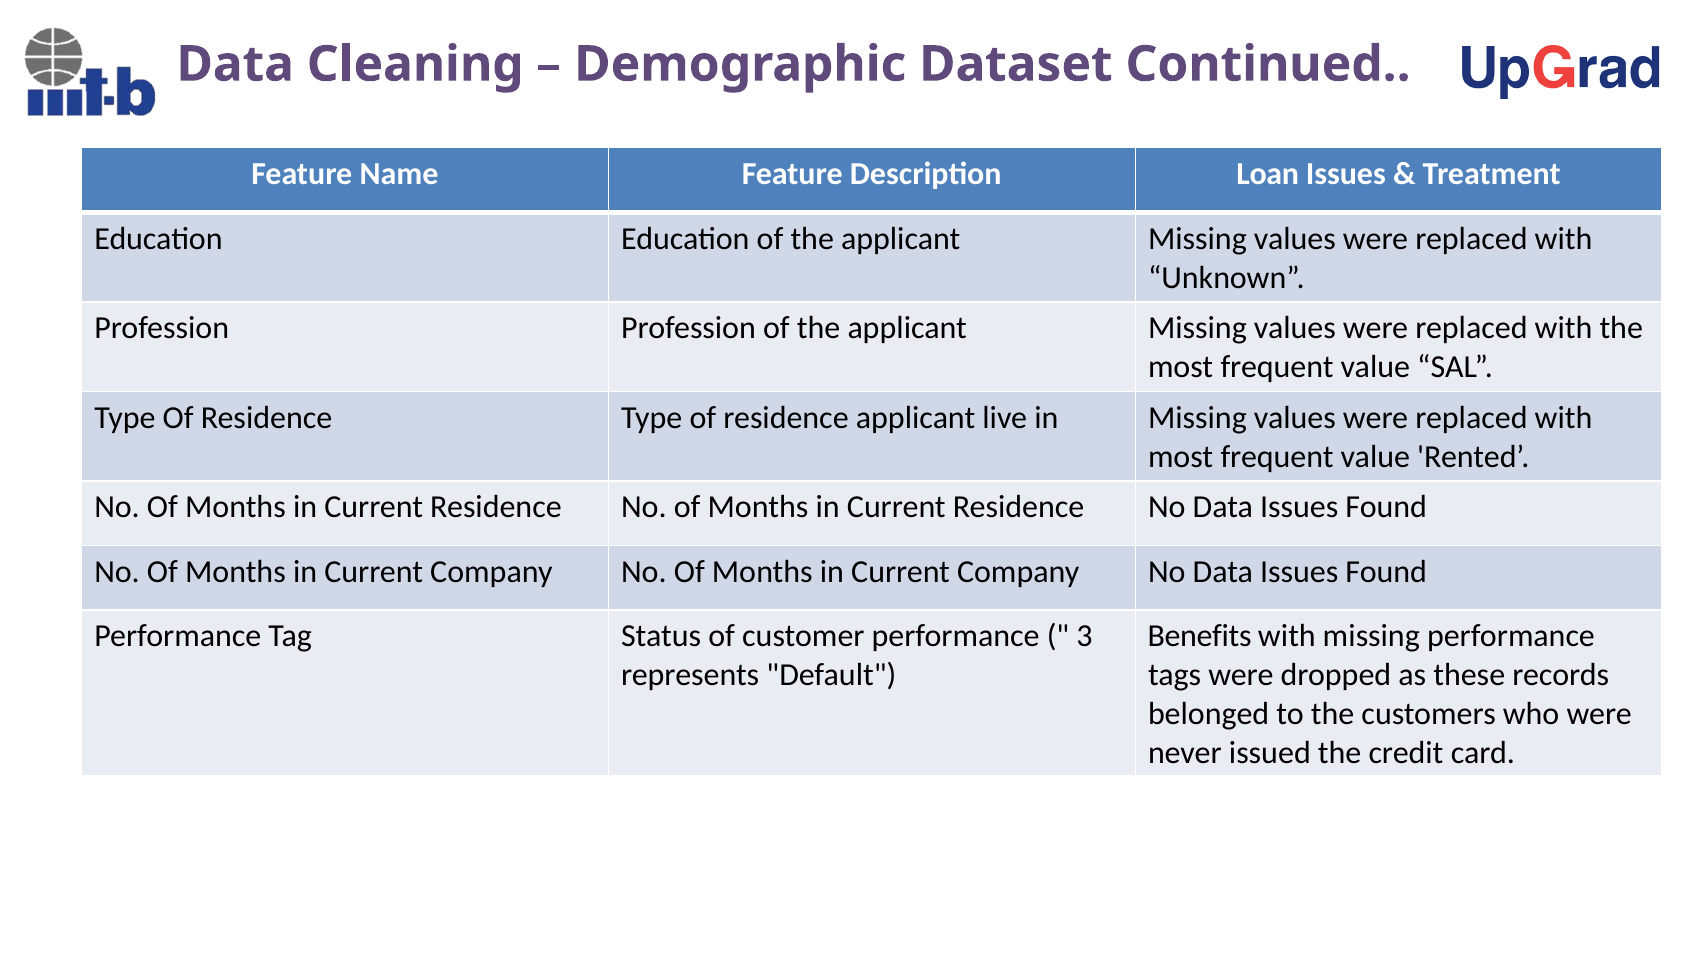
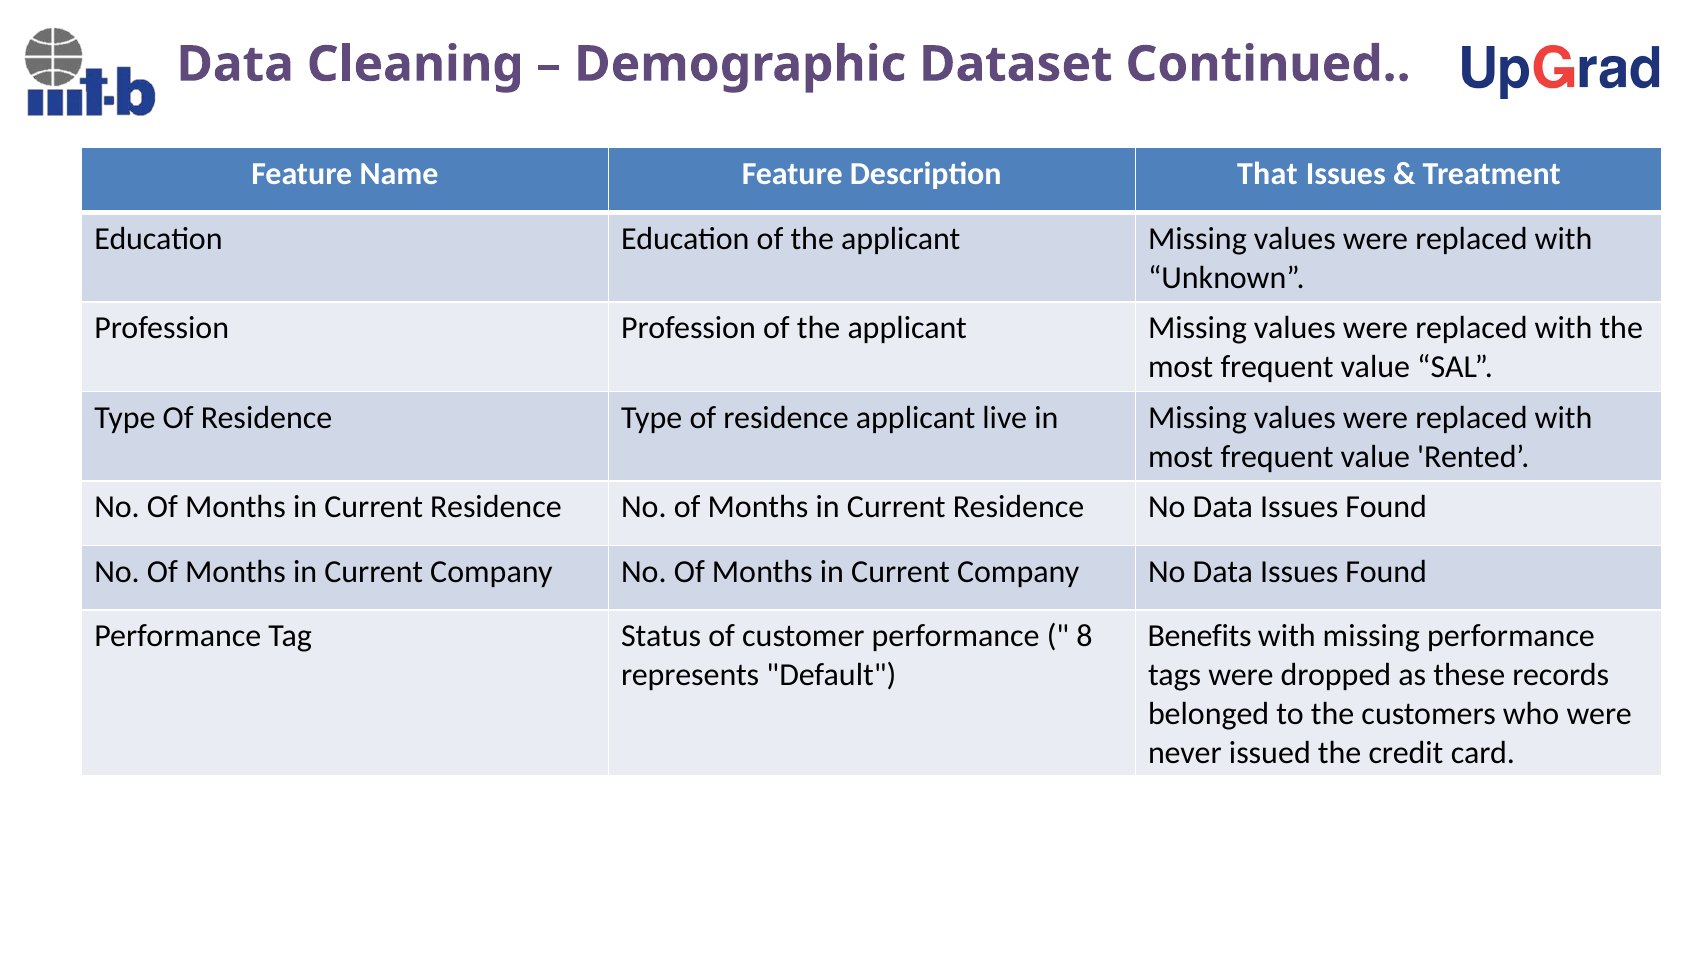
Loan: Loan -> That
3: 3 -> 8
